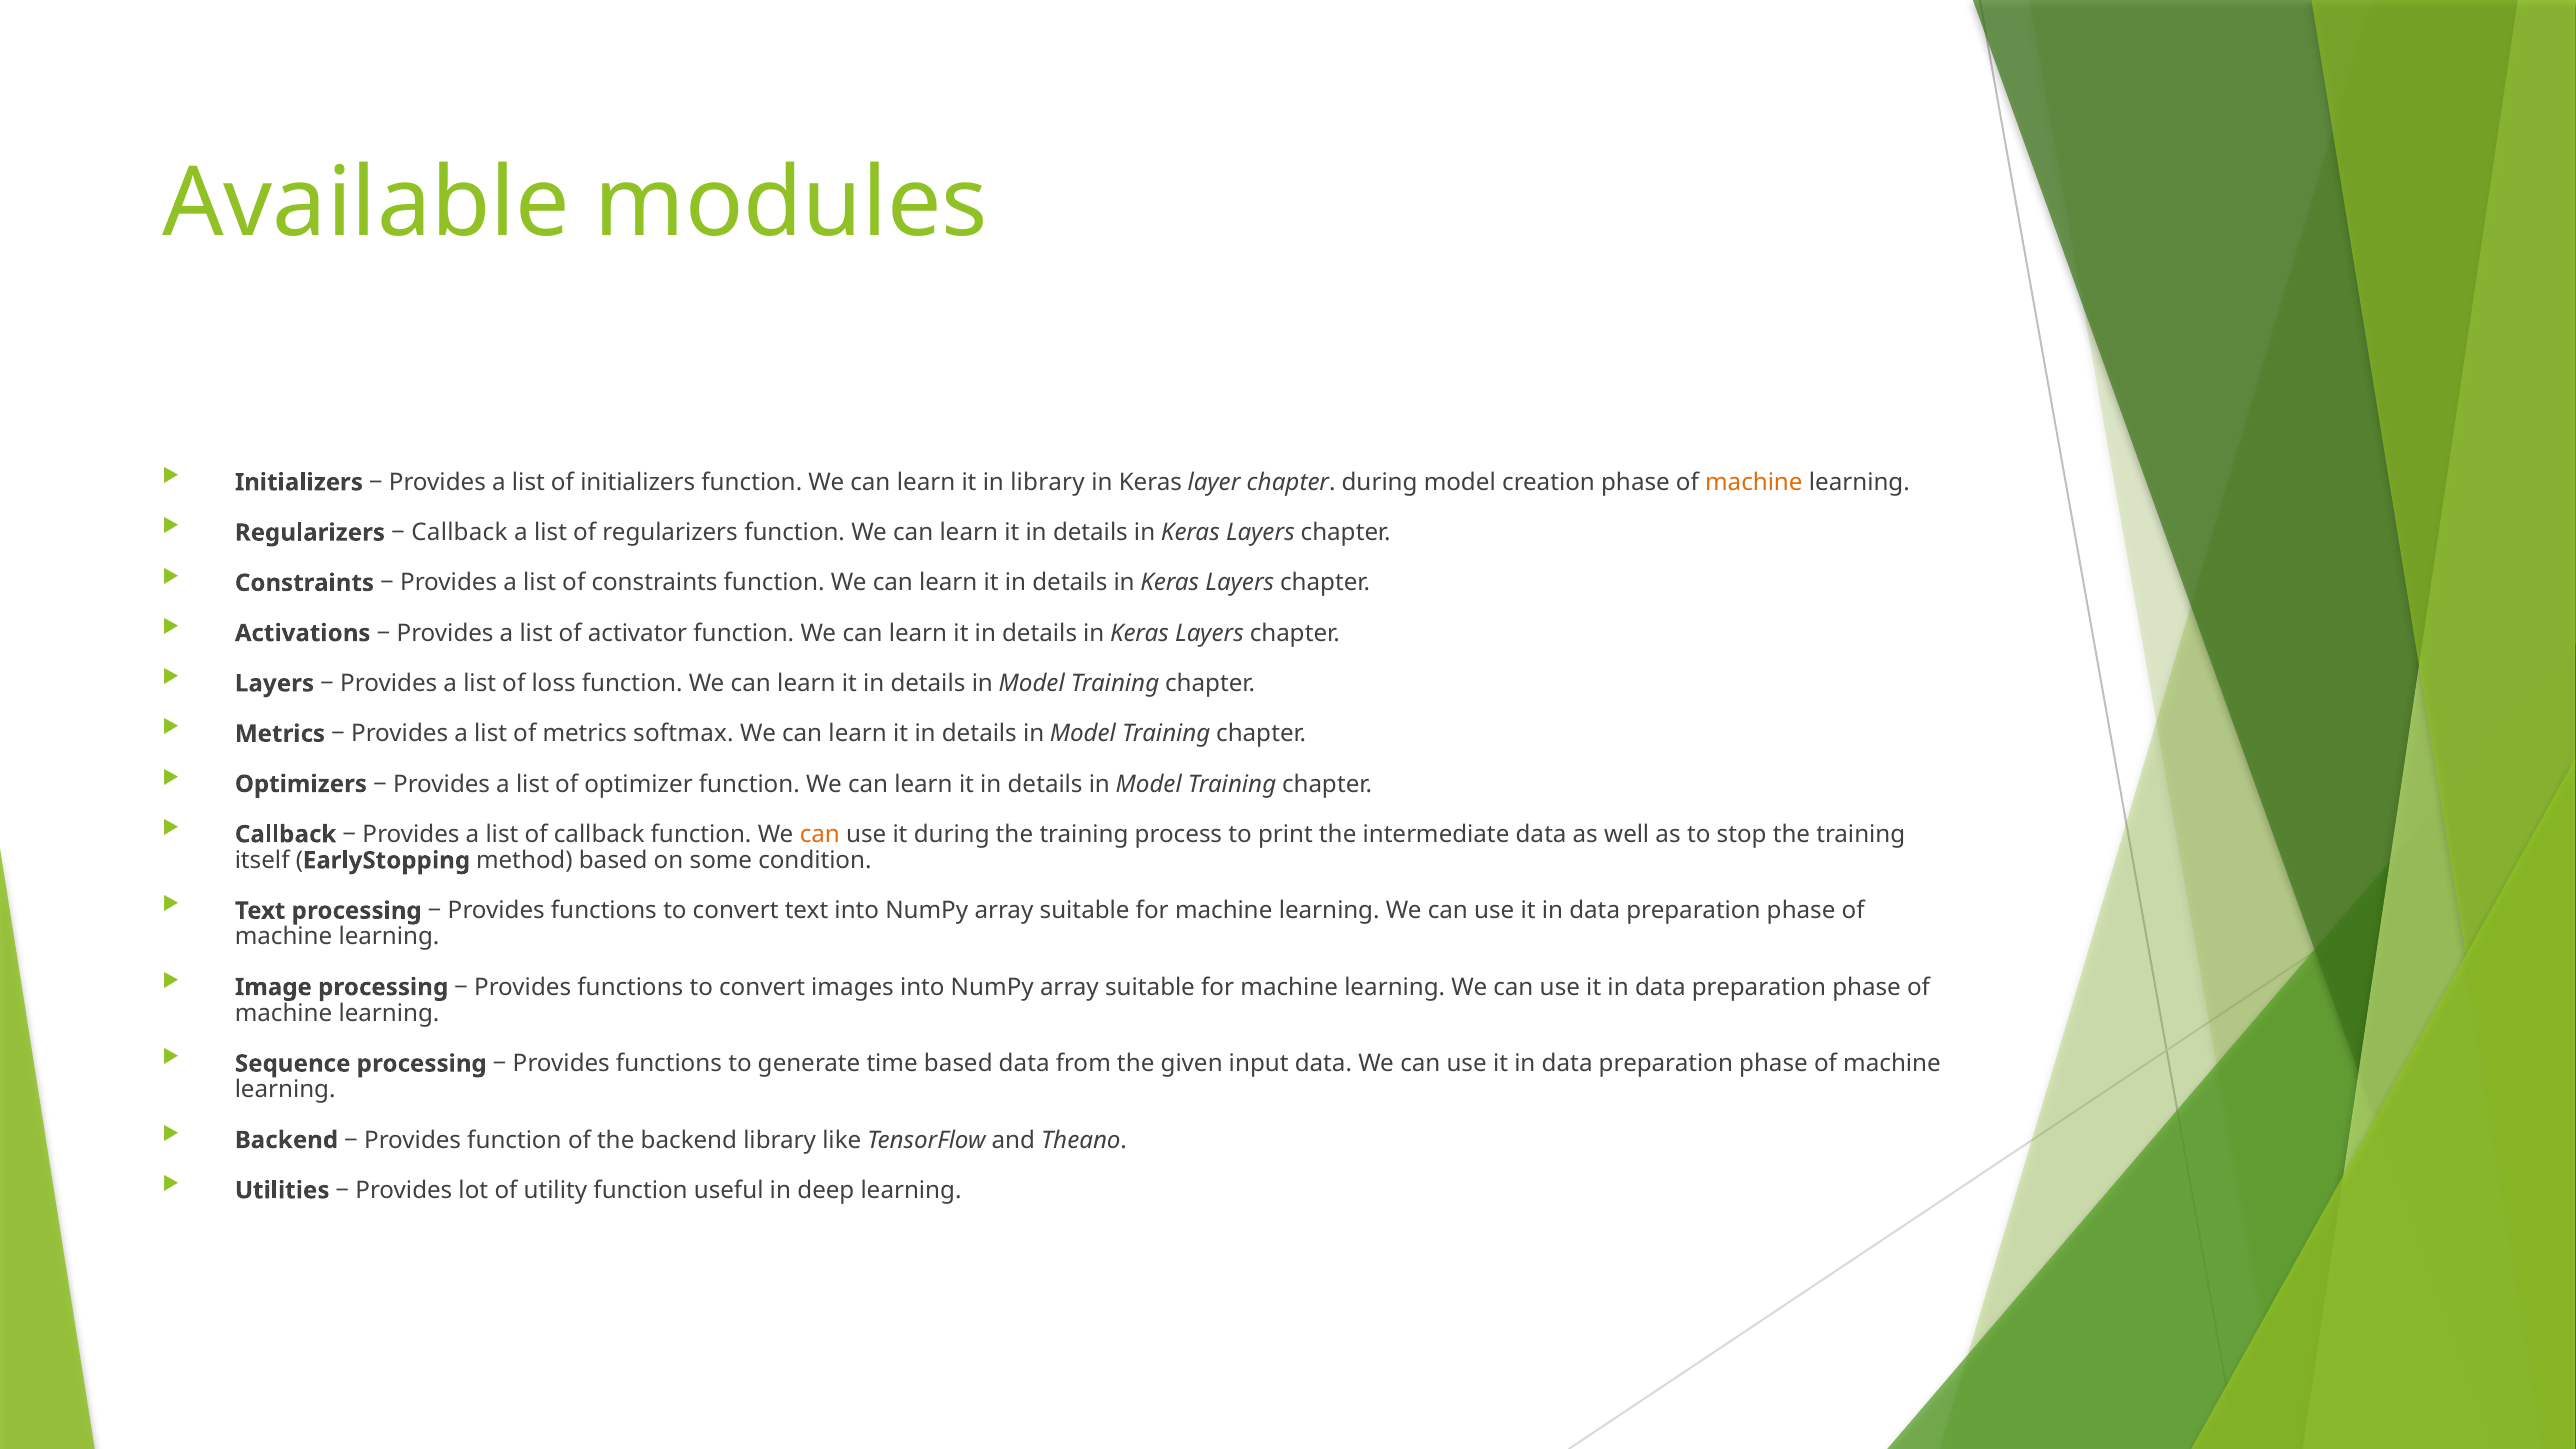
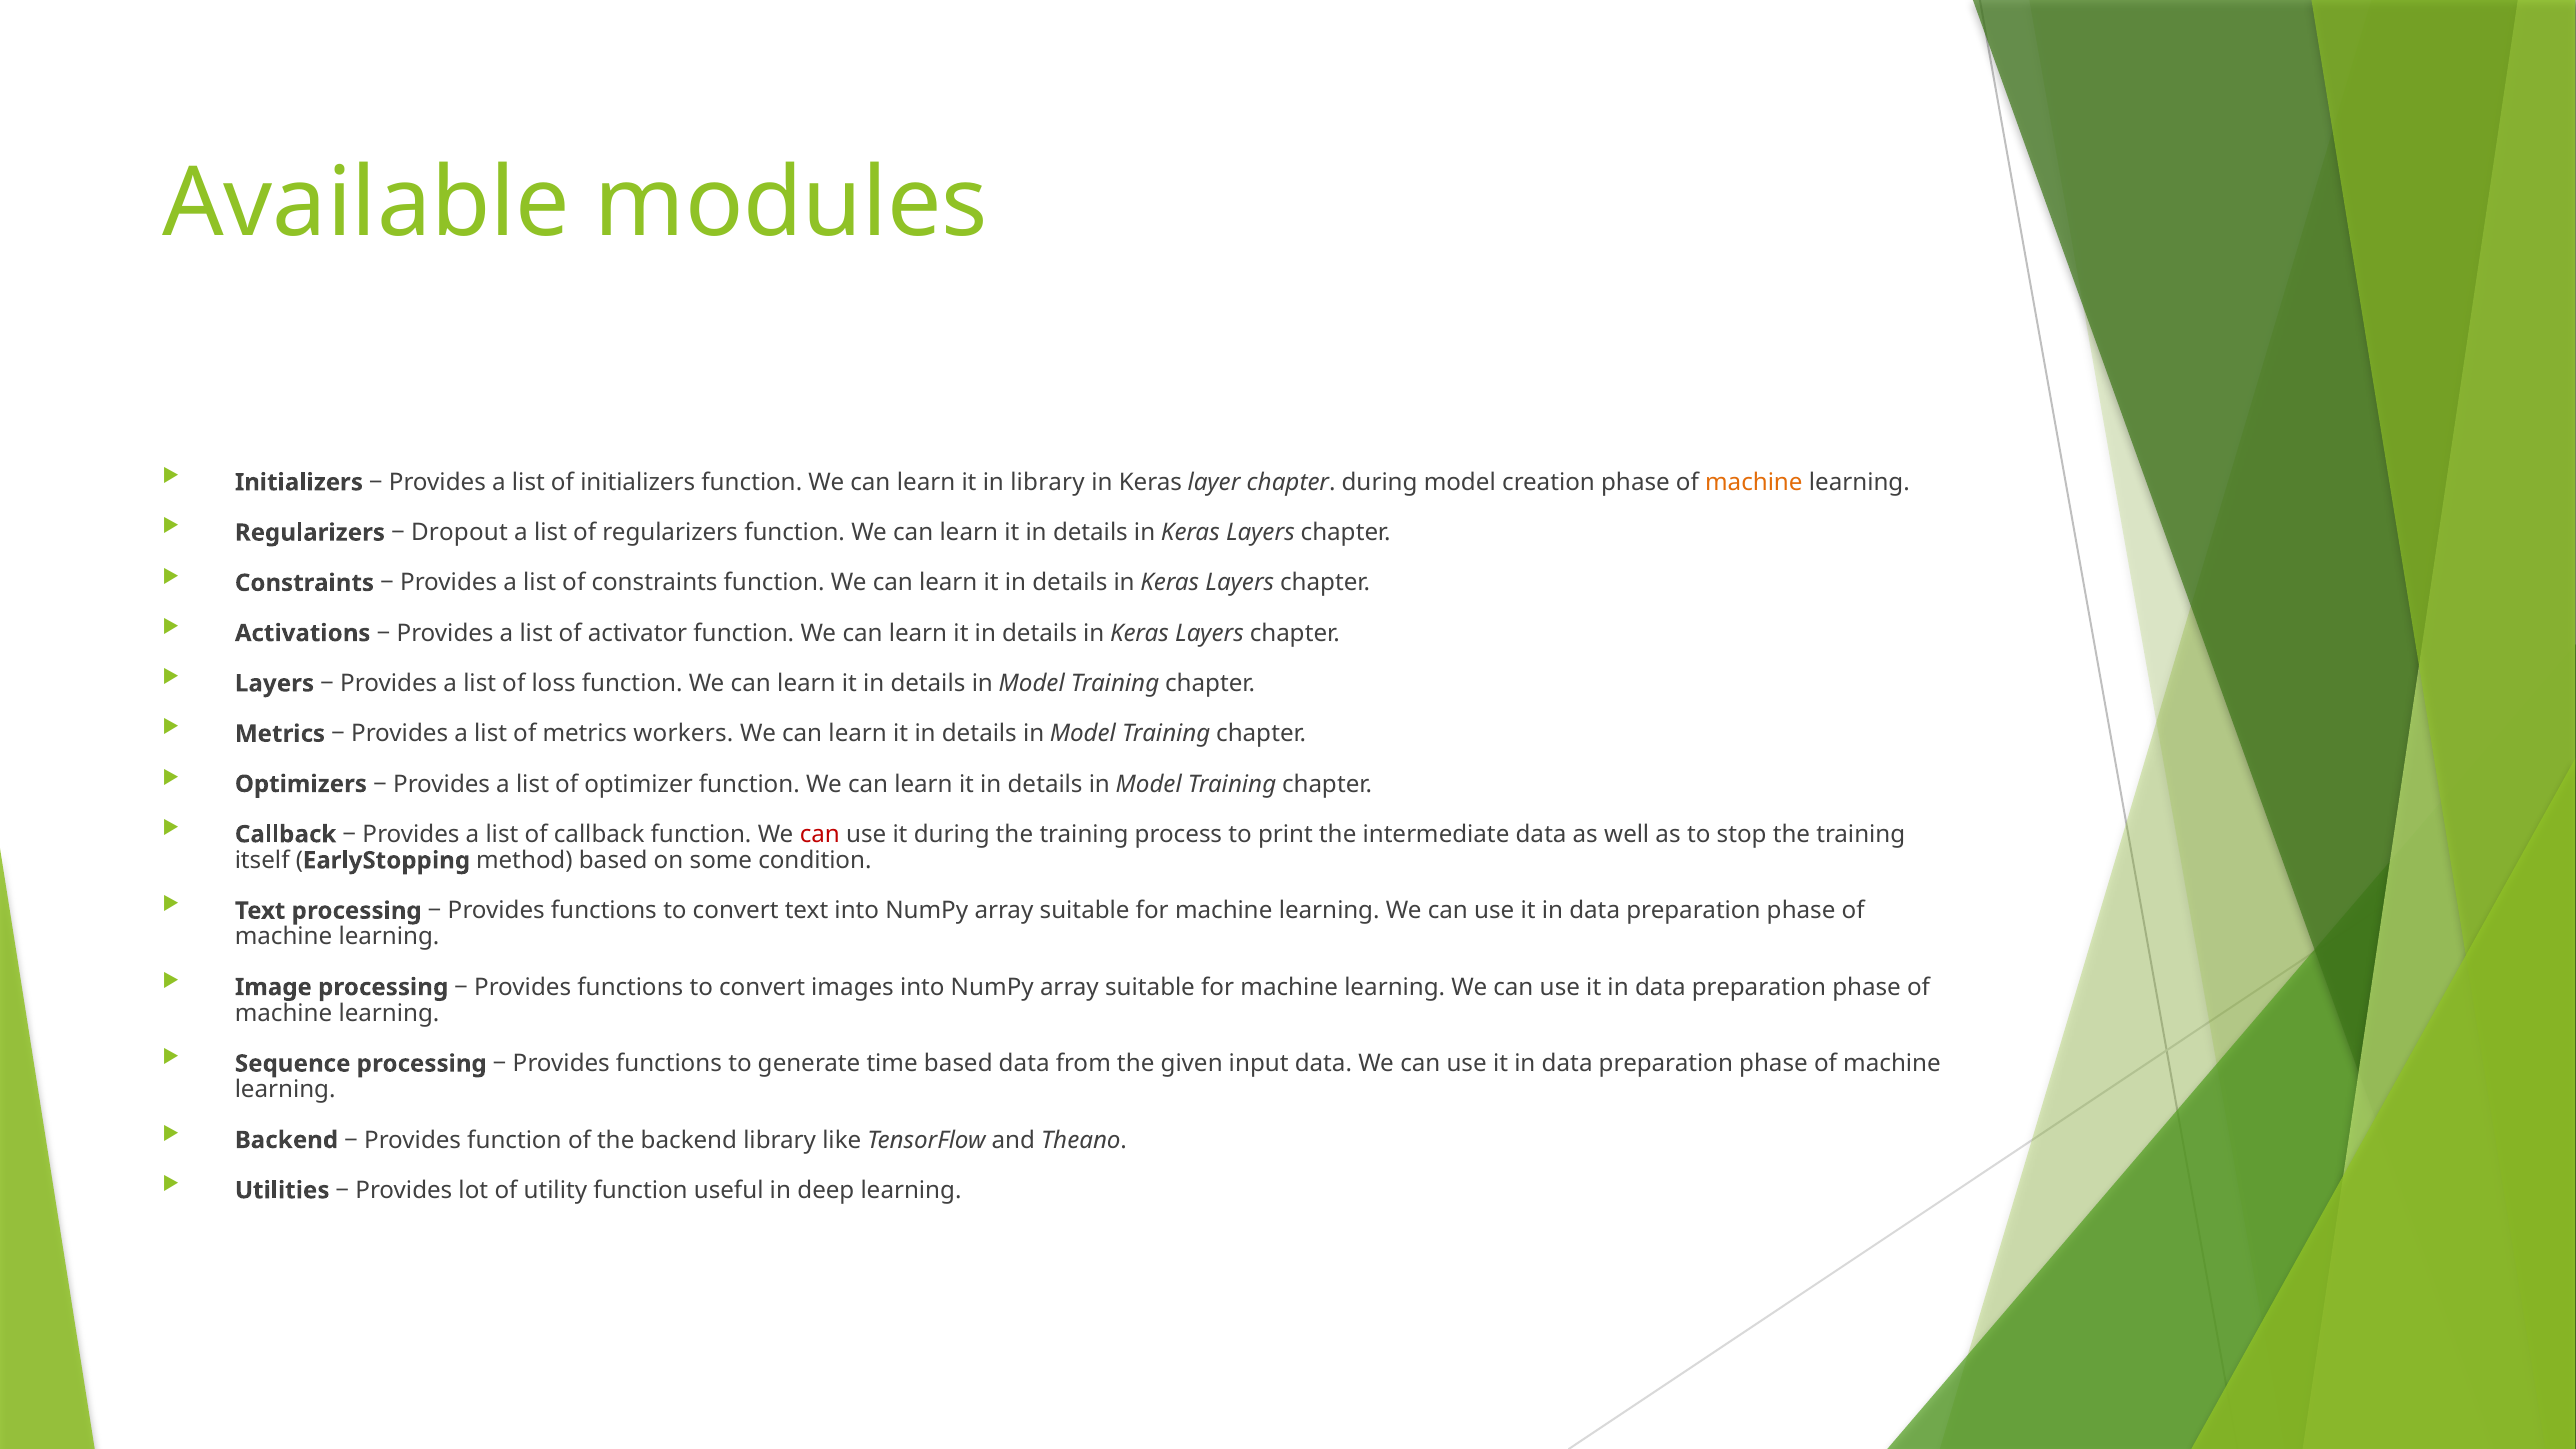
Callback at (459, 533): Callback -> Dropout
softmax: softmax -> workers
can at (820, 834) colour: orange -> red
